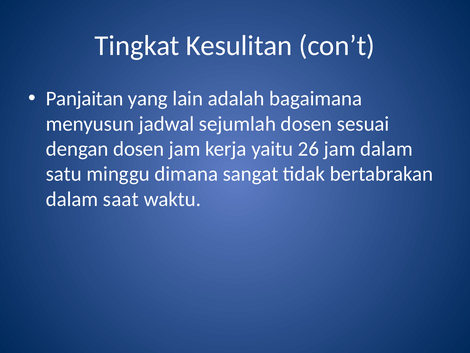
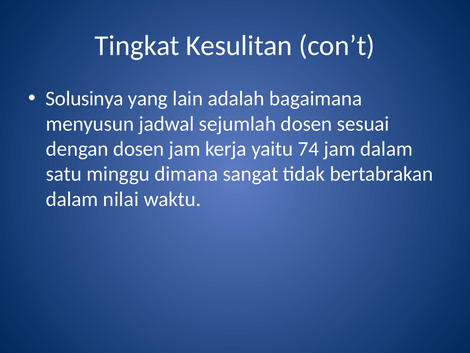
Panjaitan: Panjaitan -> Solusinya
26: 26 -> 74
saat: saat -> nilai
